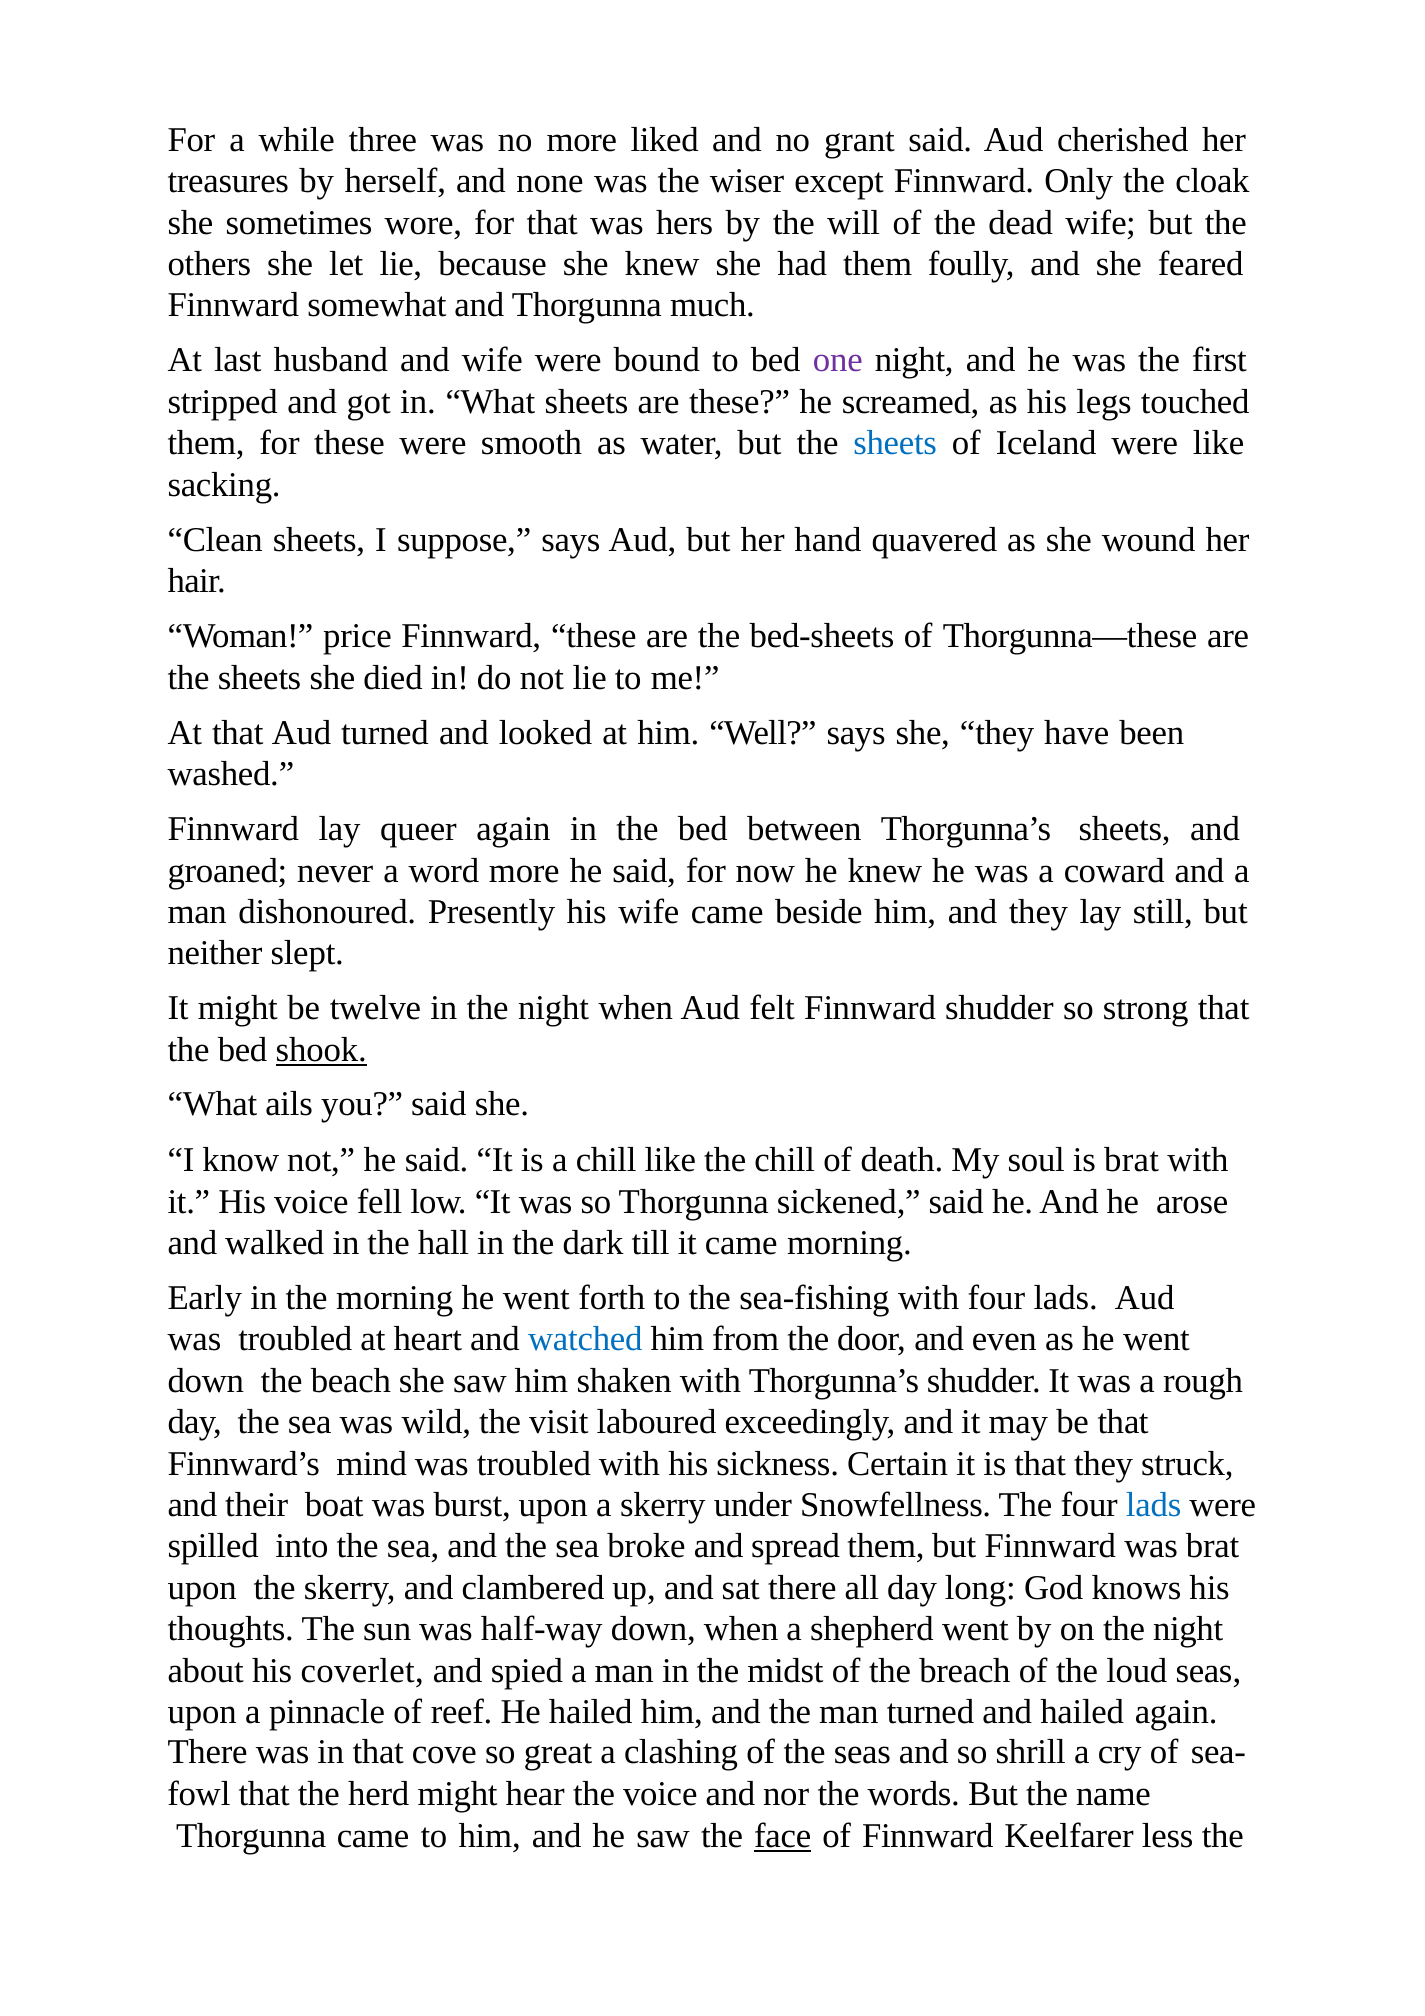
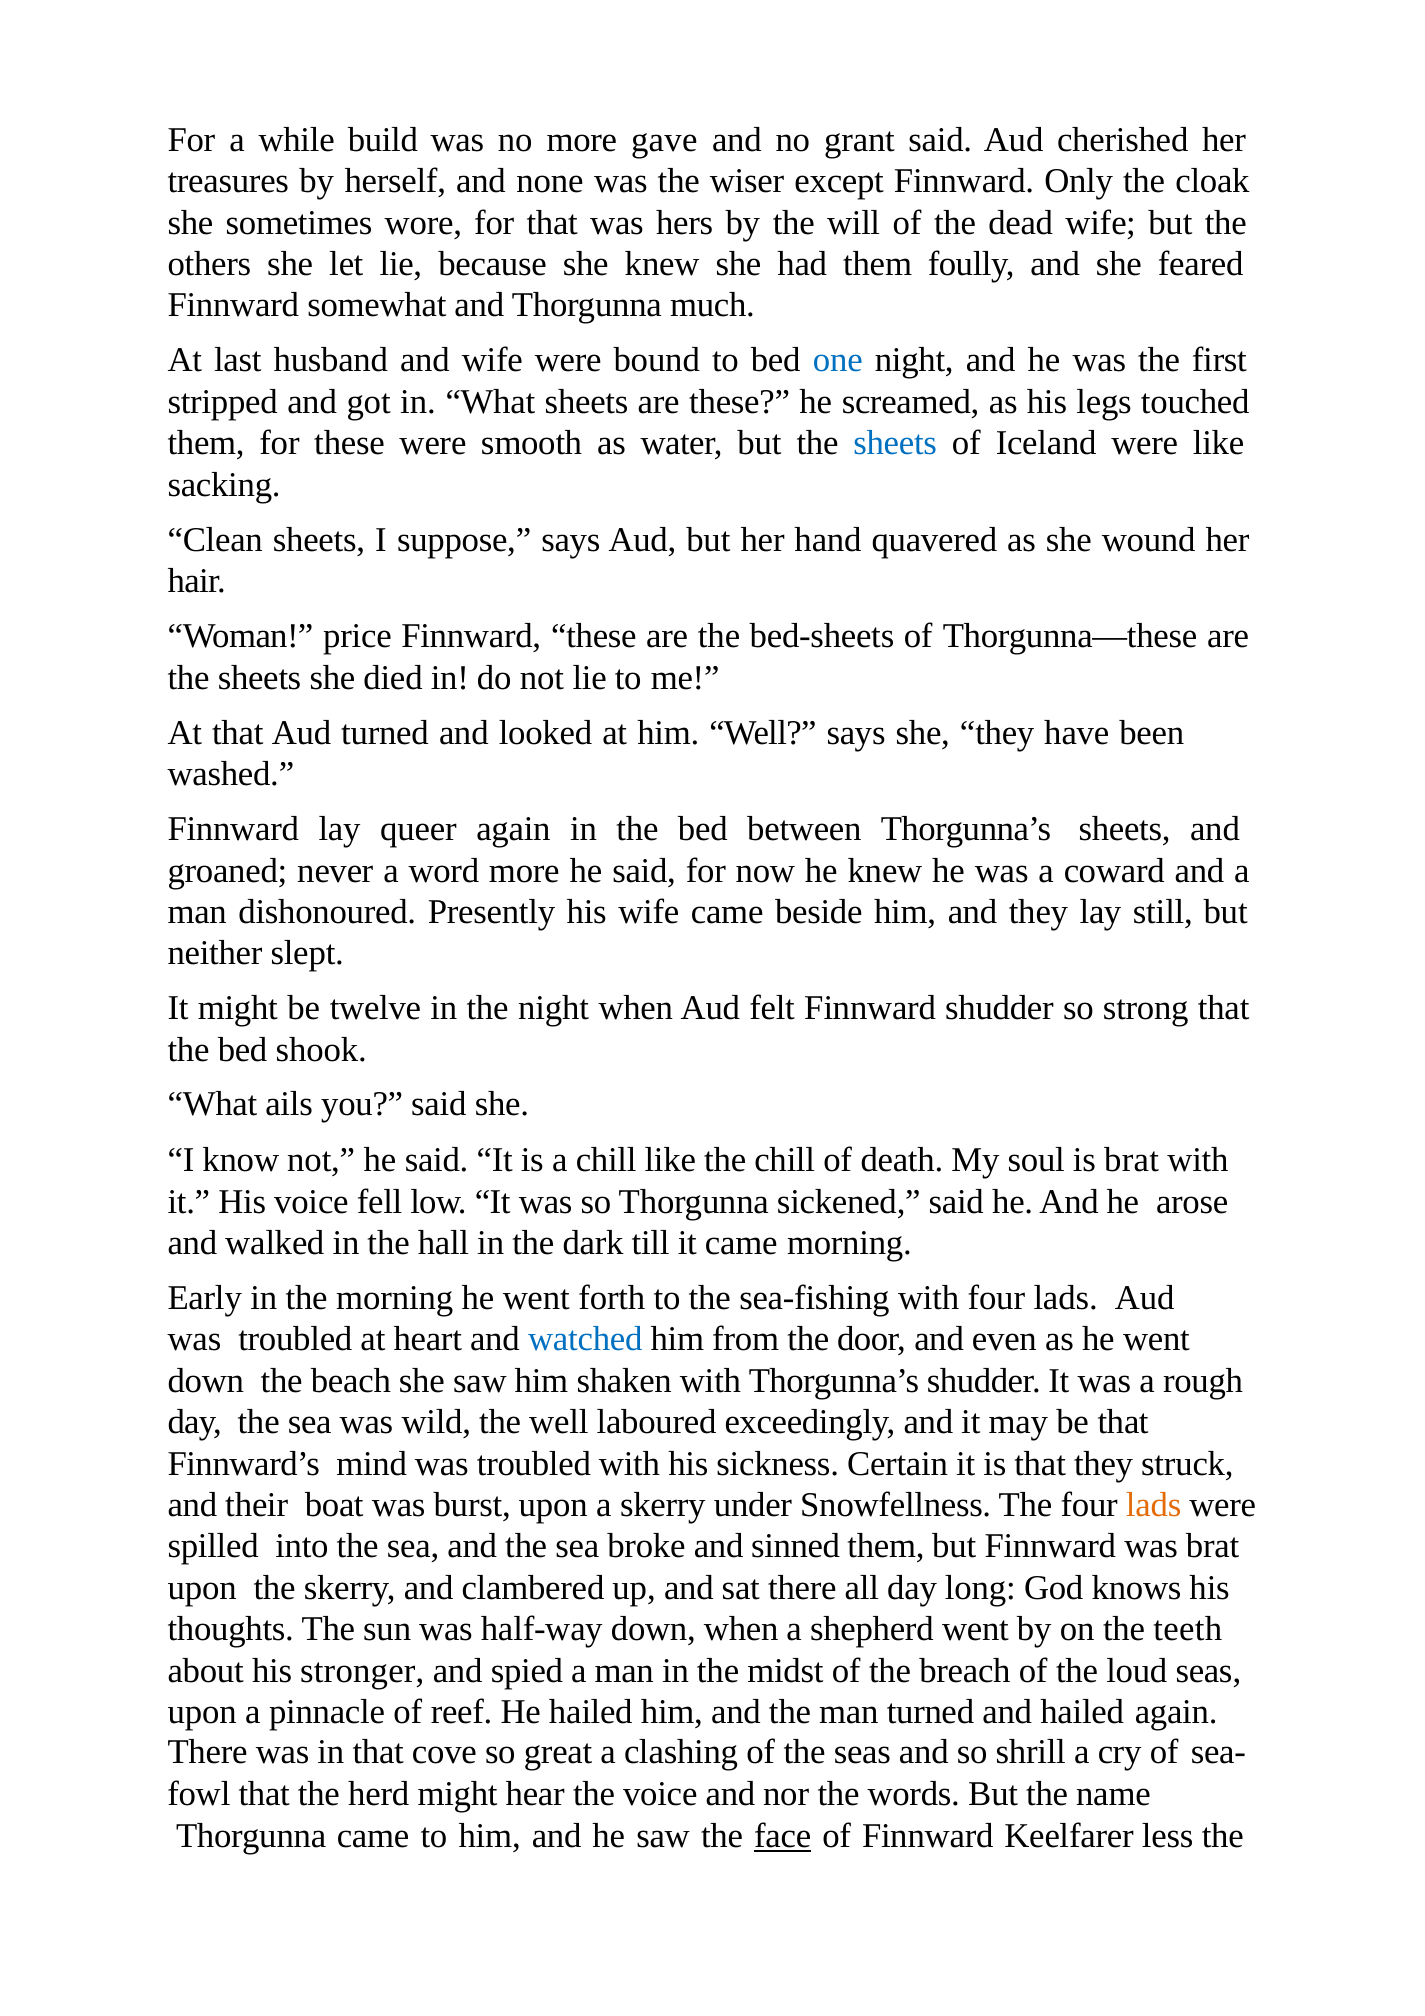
three: three -> build
liked: liked -> gave
one colour: purple -> blue
shook underline: present -> none
the visit: visit -> well
lads at (1154, 1506) colour: blue -> orange
spread: spread -> sinned
on the night: night -> teeth
coverlet: coverlet -> stronger
